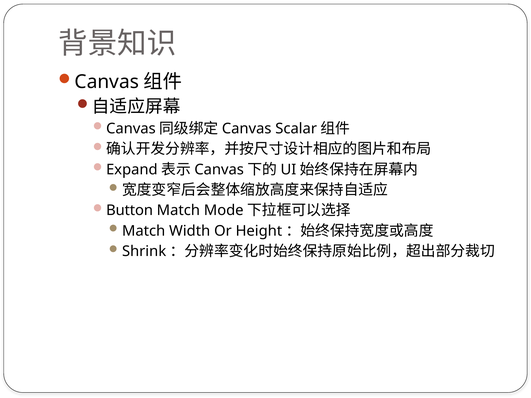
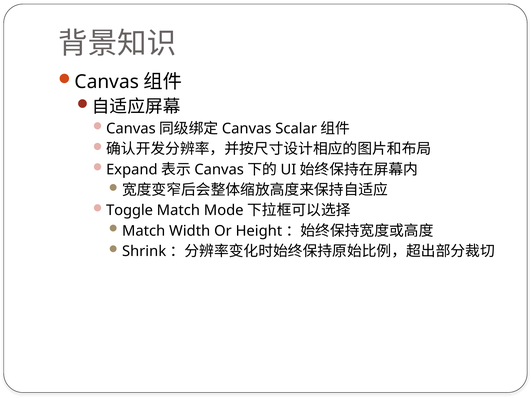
Button: Button -> Toggle
